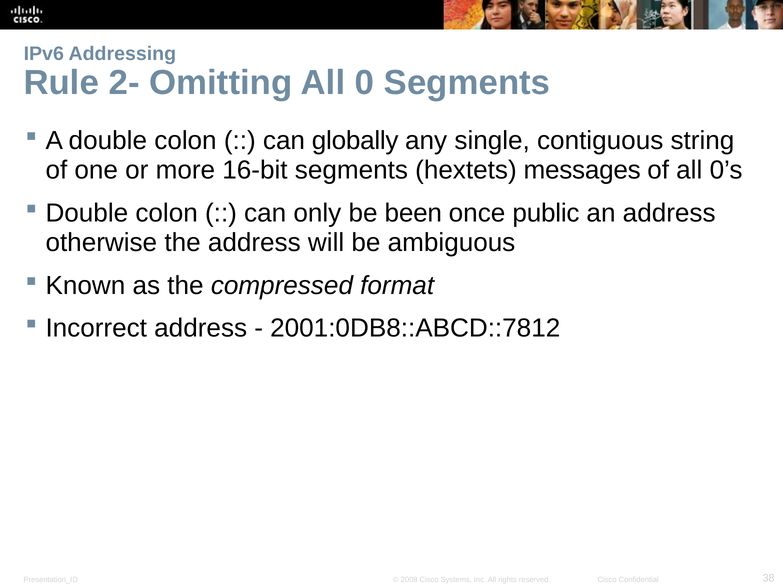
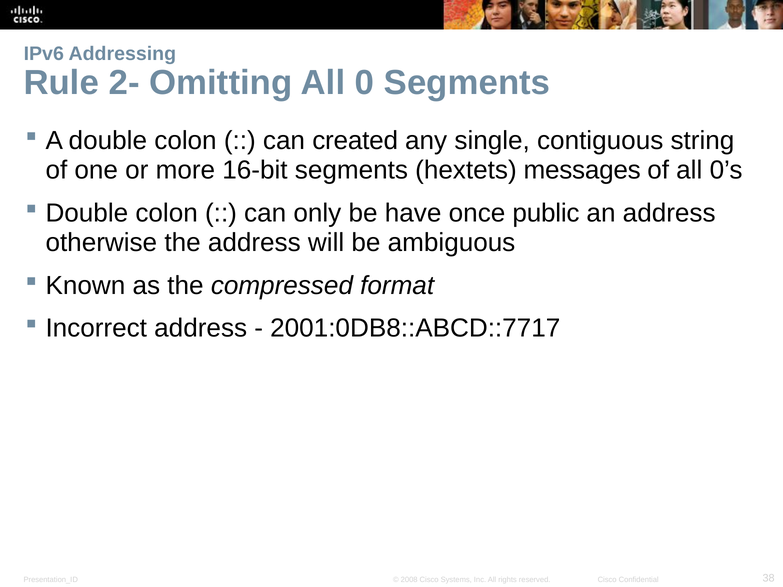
globally: globally -> created
been: been -> have
2001:0DB8::ABCD::7812: 2001:0DB8::ABCD::7812 -> 2001:0DB8::ABCD::7717
